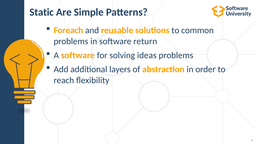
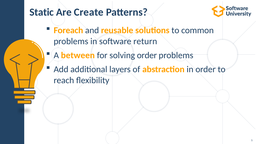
Simple: Simple -> Create
A software: software -> between
solving ideas: ideas -> order
